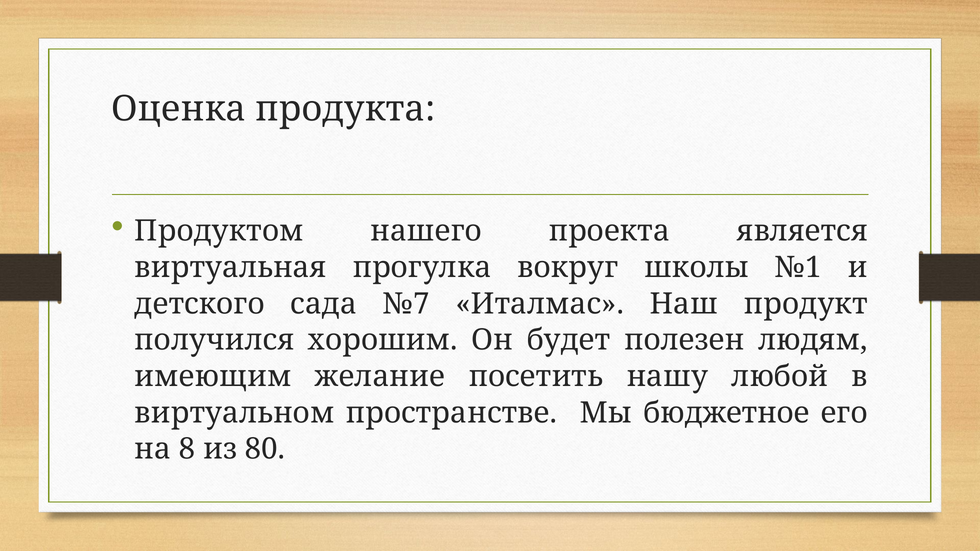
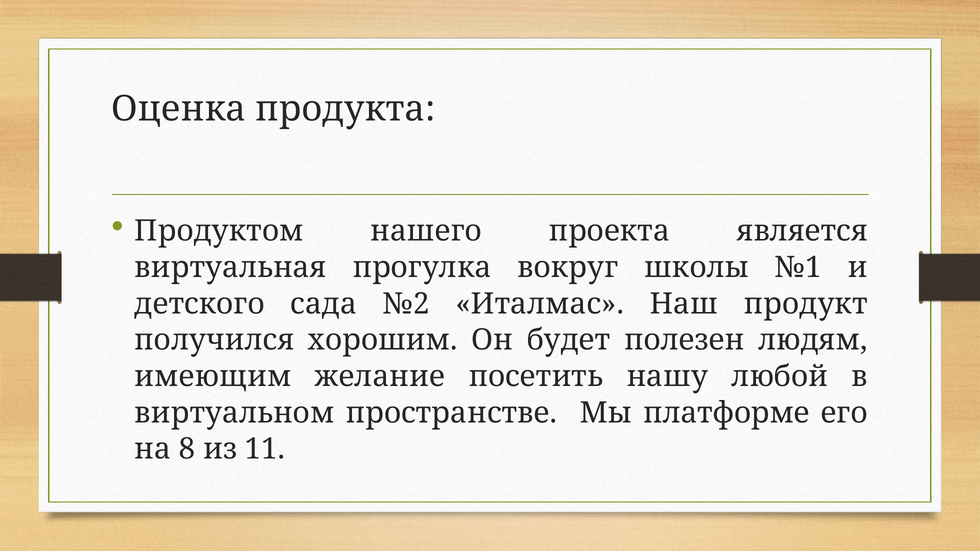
№7: №7 -> №2
бюджетное: бюджетное -> платформе
80: 80 -> 11
